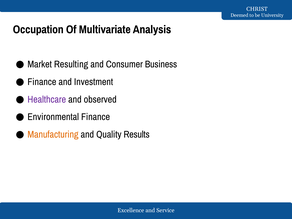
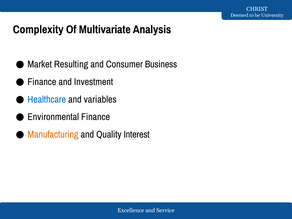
Occupation: Occupation -> Complexity
Healthcare colour: purple -> blue
observed: observed -> variables
Results: Results -> Interest
